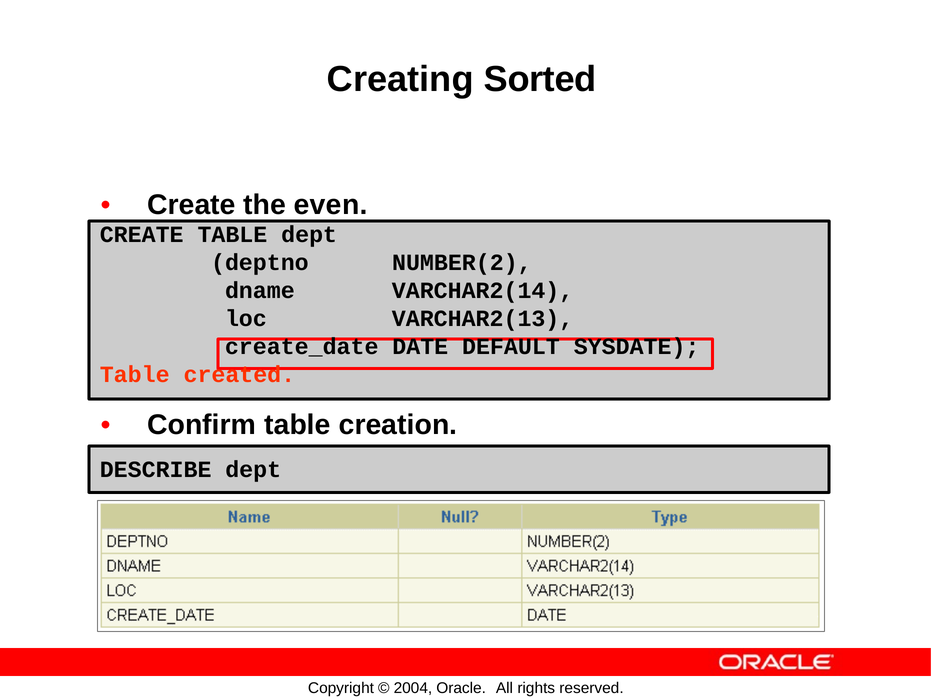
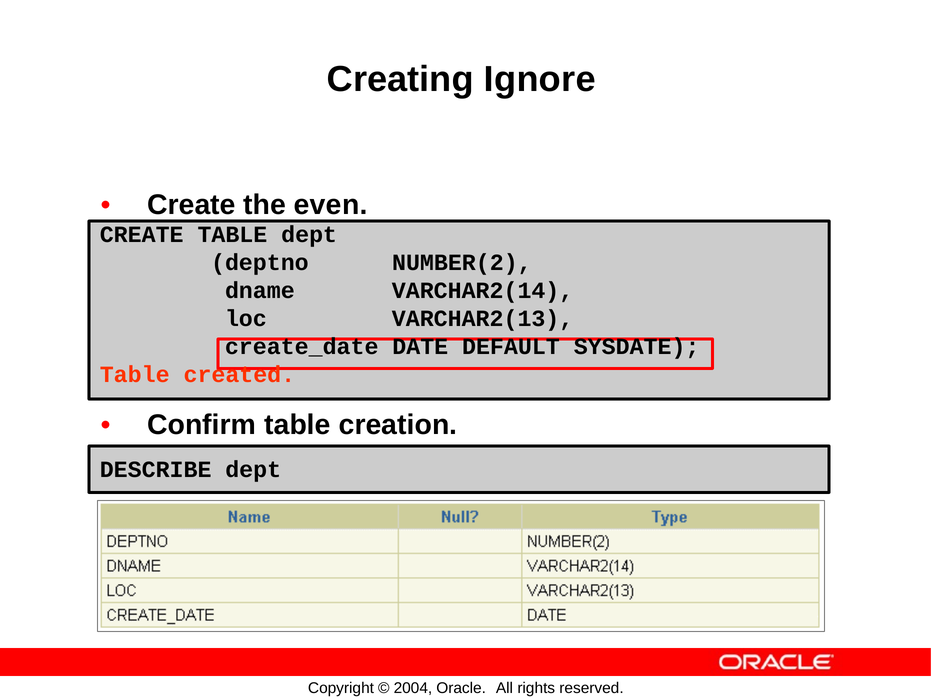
Sorted: Sorted -> Ignore
